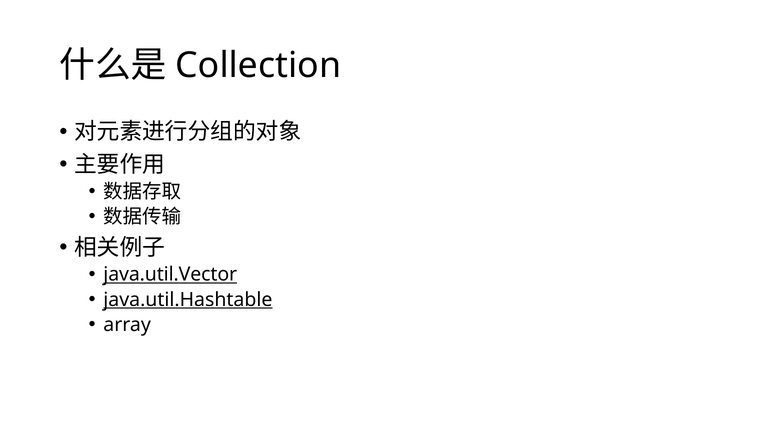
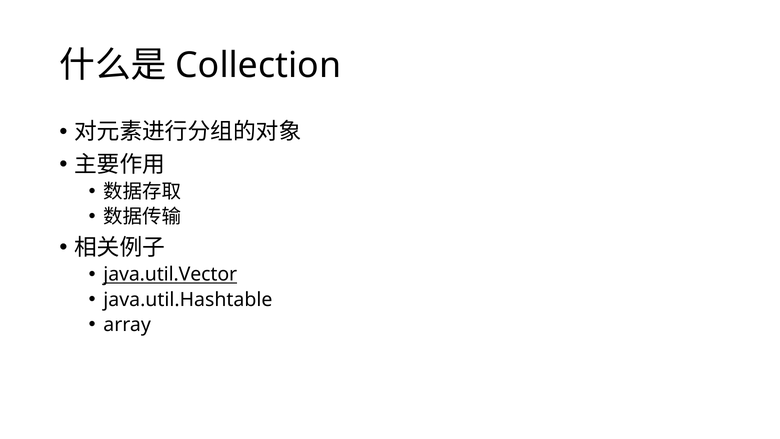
java.util.Hashtable underline: present -> none
